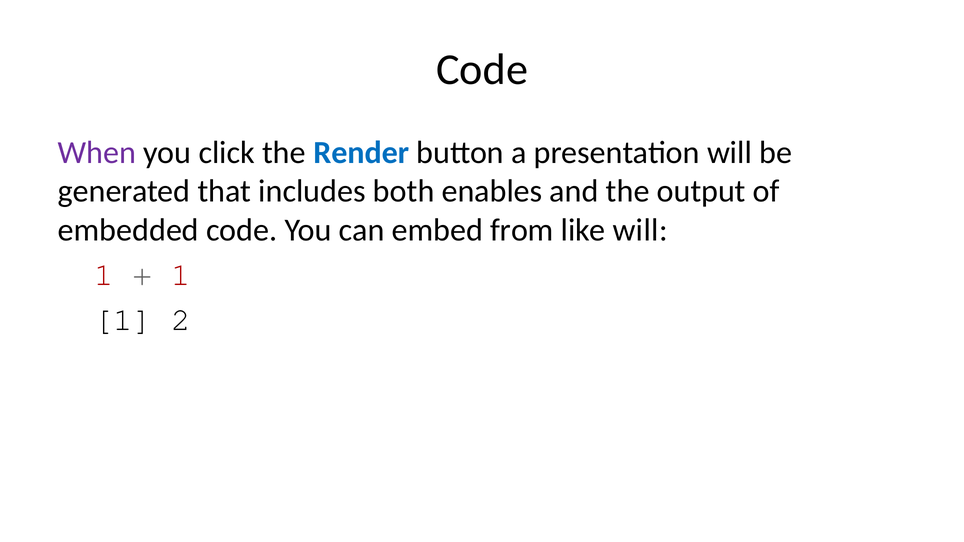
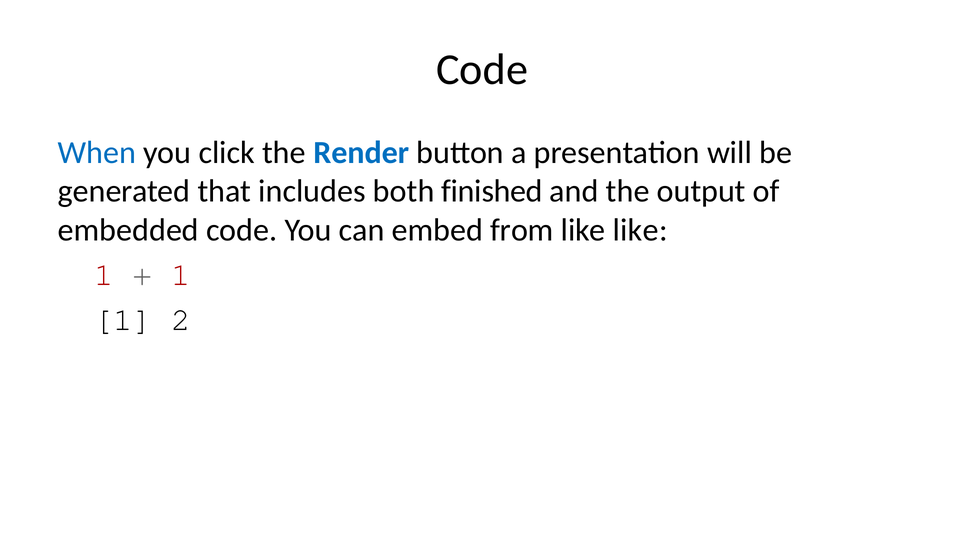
When colour: purple -> blue
enables: enables -> finished
like will: will -> like
